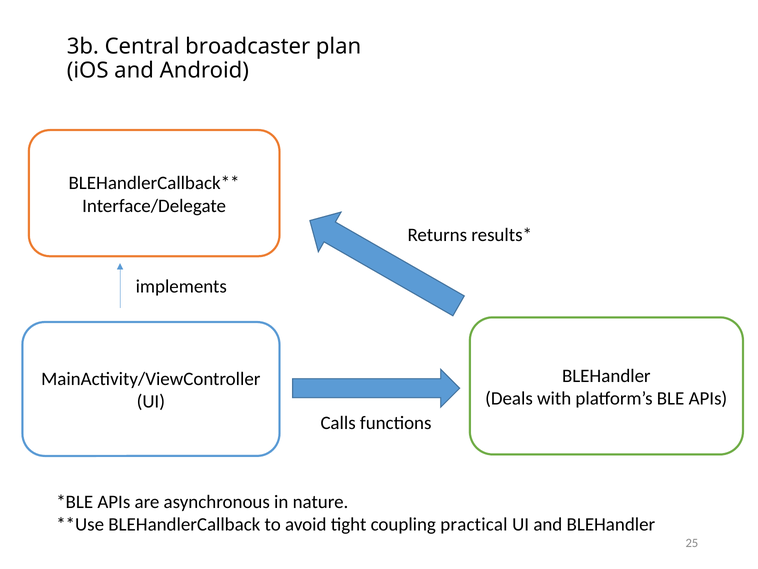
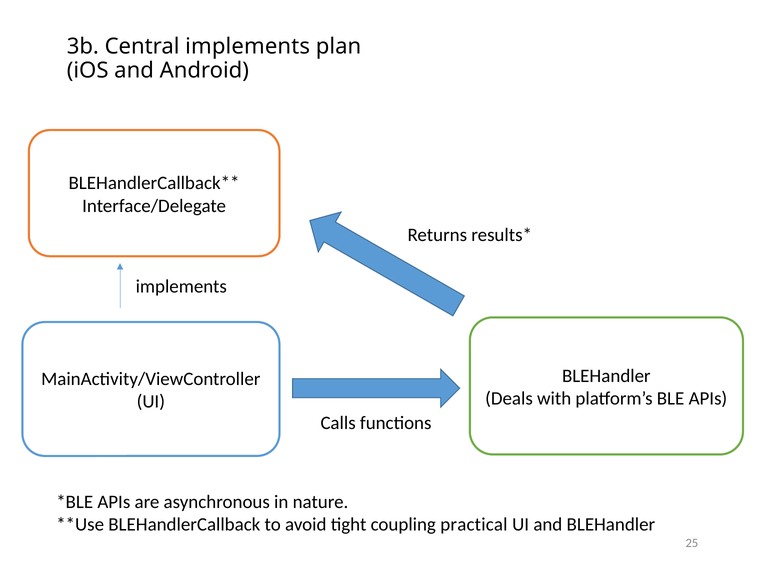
Central broadcaster: broadcaster -> implements
